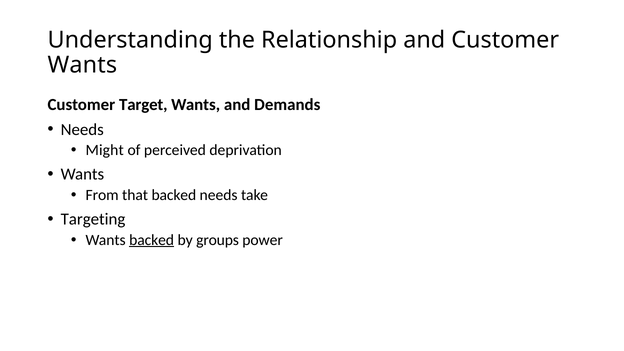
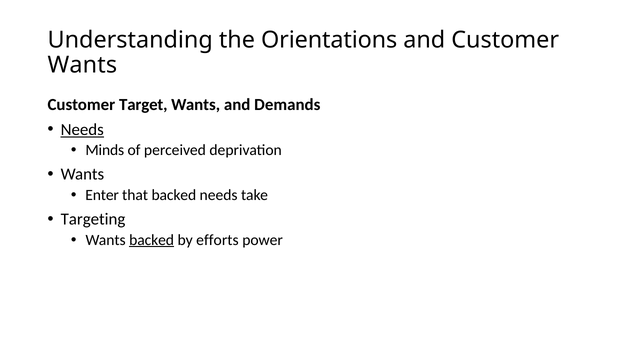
Relationship: Relationship -> Orientations
Needs at (82, 130) underline: none -> present
Might: Might -> Minds
From: From -> Enter
groups: groups -> efforts
